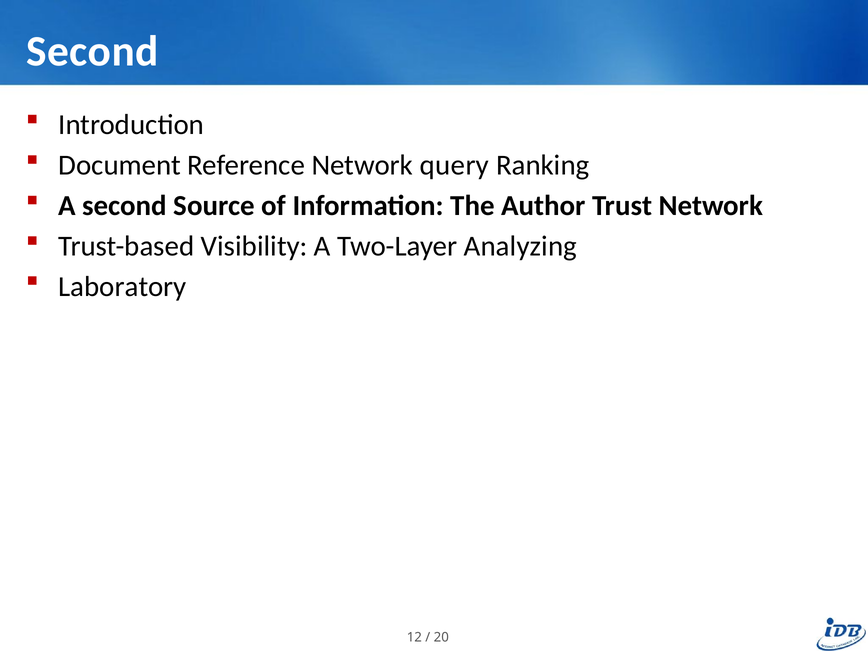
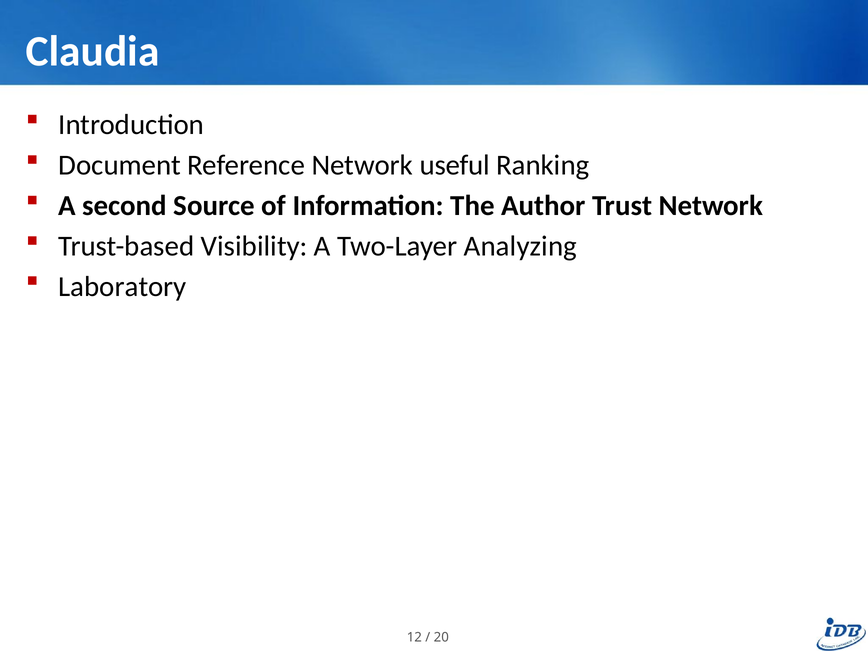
Second at (92, 52): Second -> Claudia
query: query -> useful
